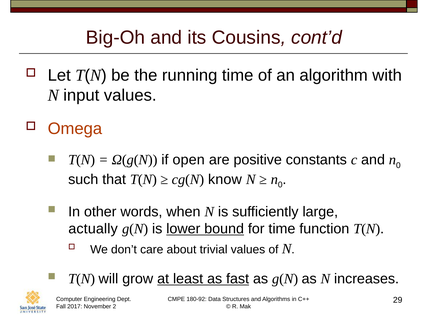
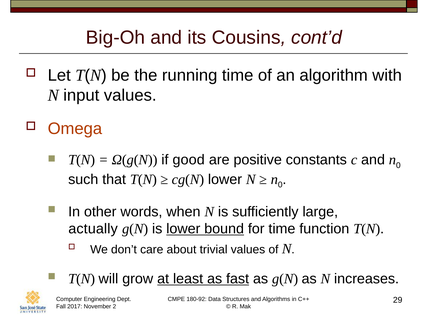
open: open -> good
cg(N know: know -> lower
